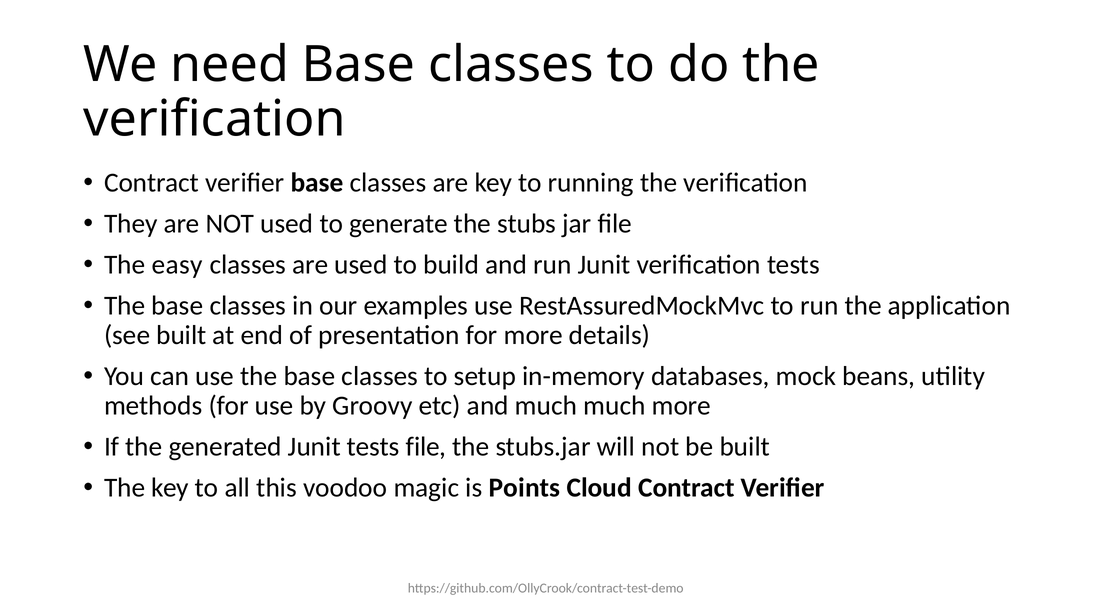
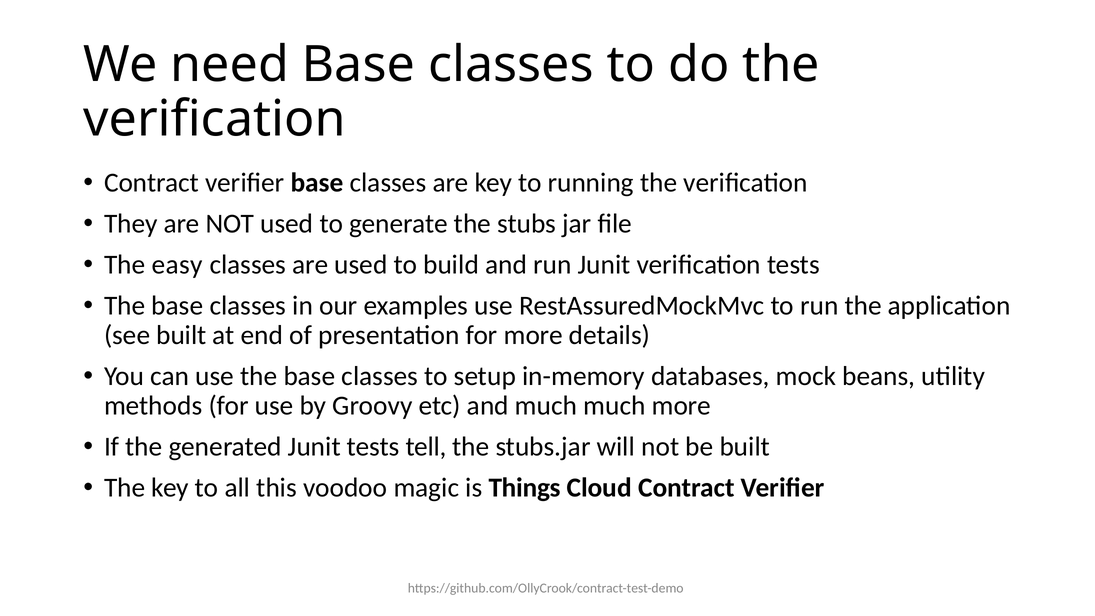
tests file: file -> tell
Points: Points -> Things
